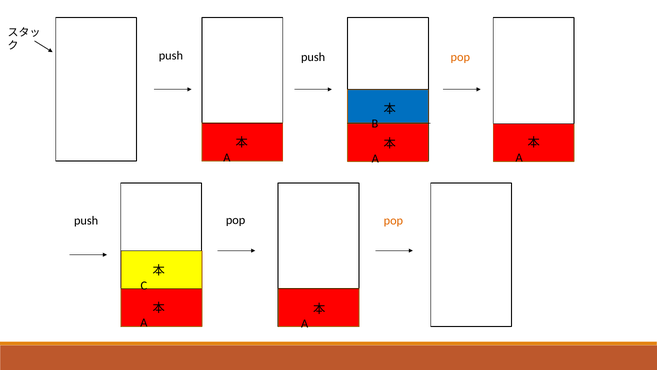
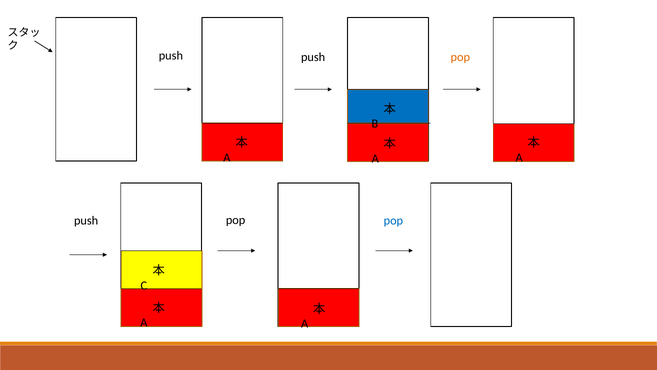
pop at (393, 220) colour: orange -> blue
